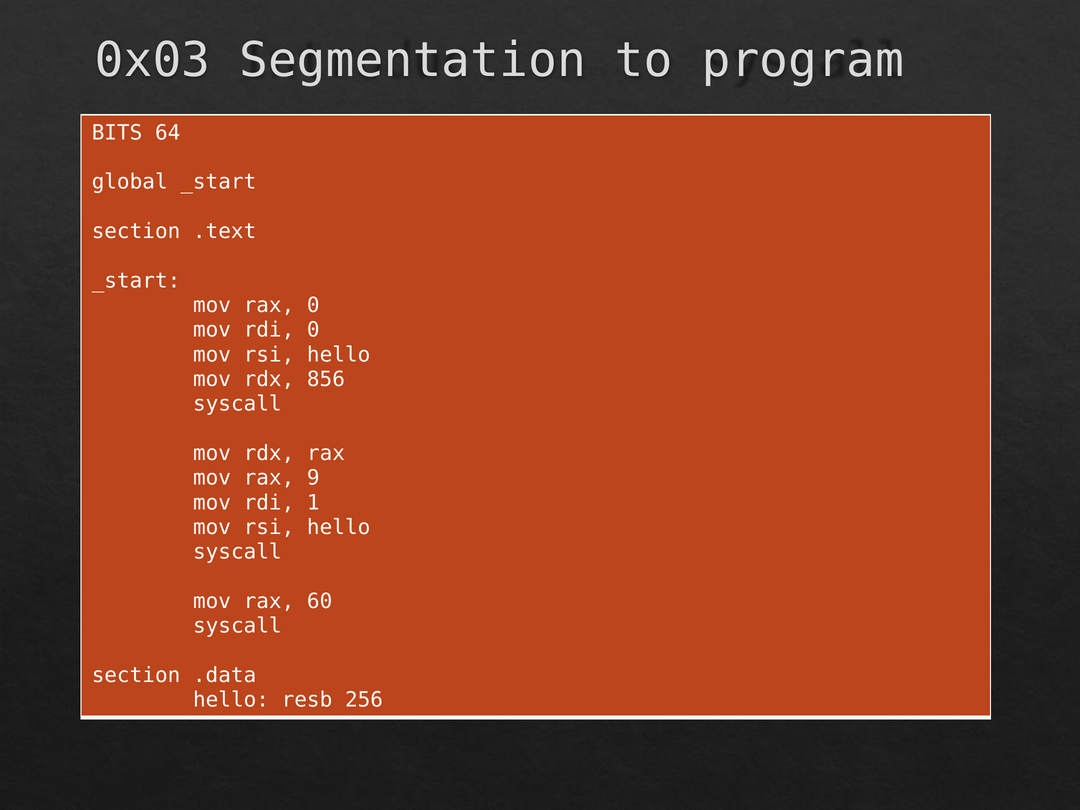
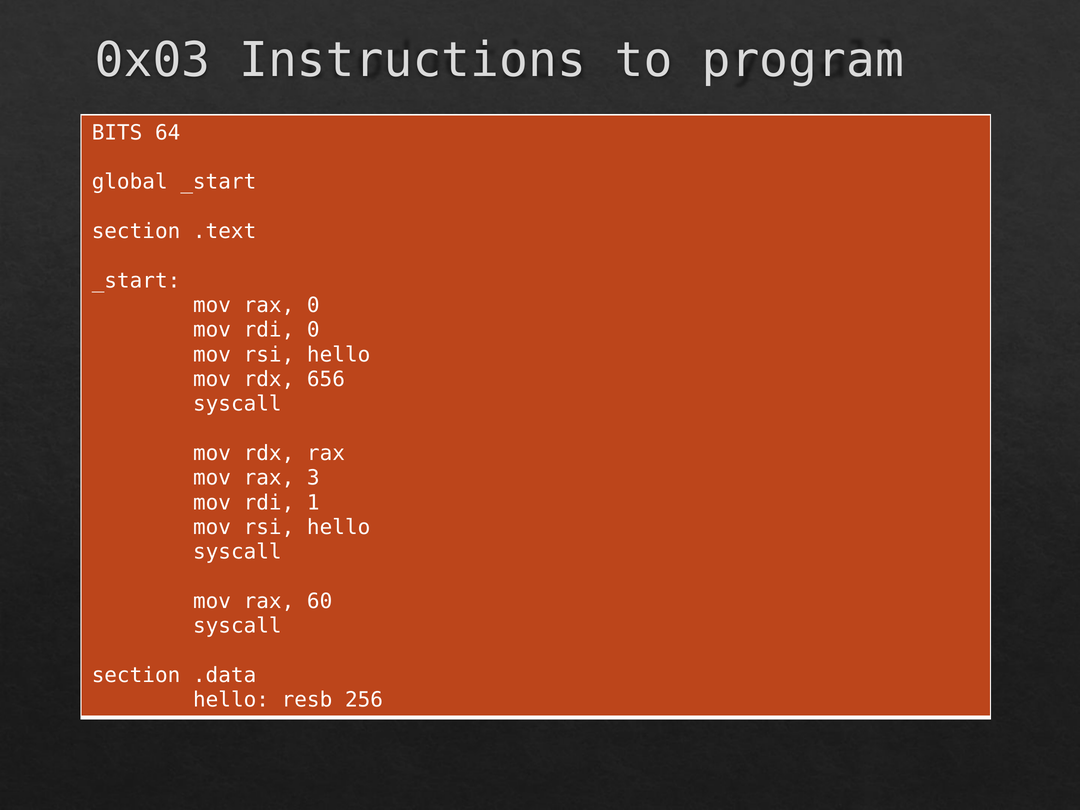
Segmentation: Segmentation -> Instructions
856: 856 -> 656
9: 9 -> 3
